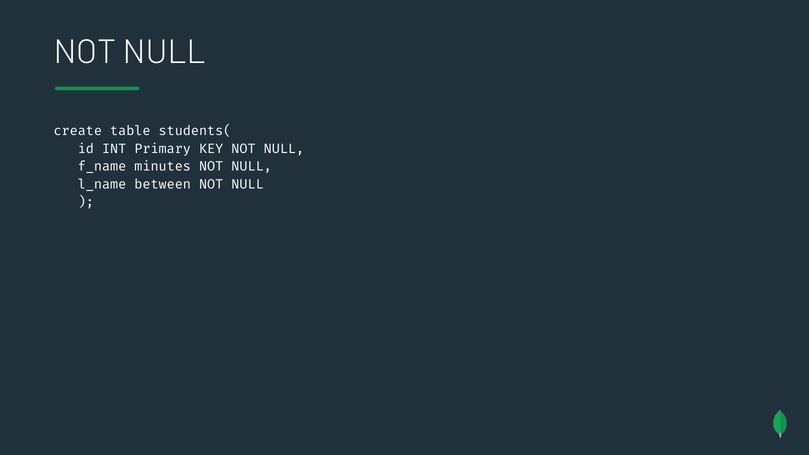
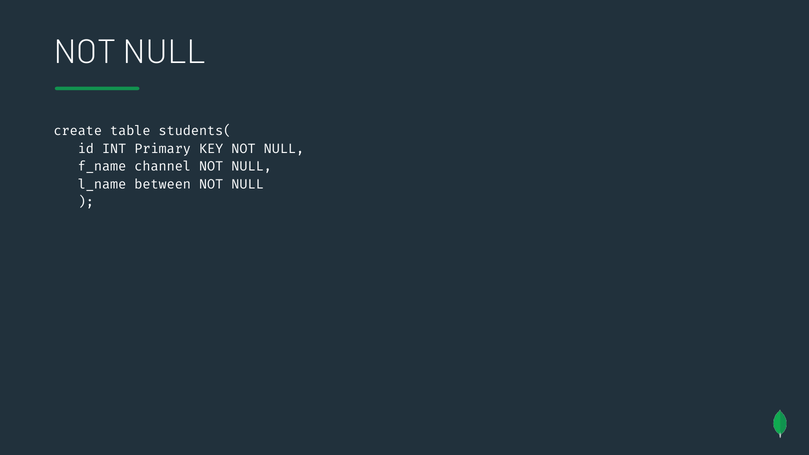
minutes: minutes -> channel
